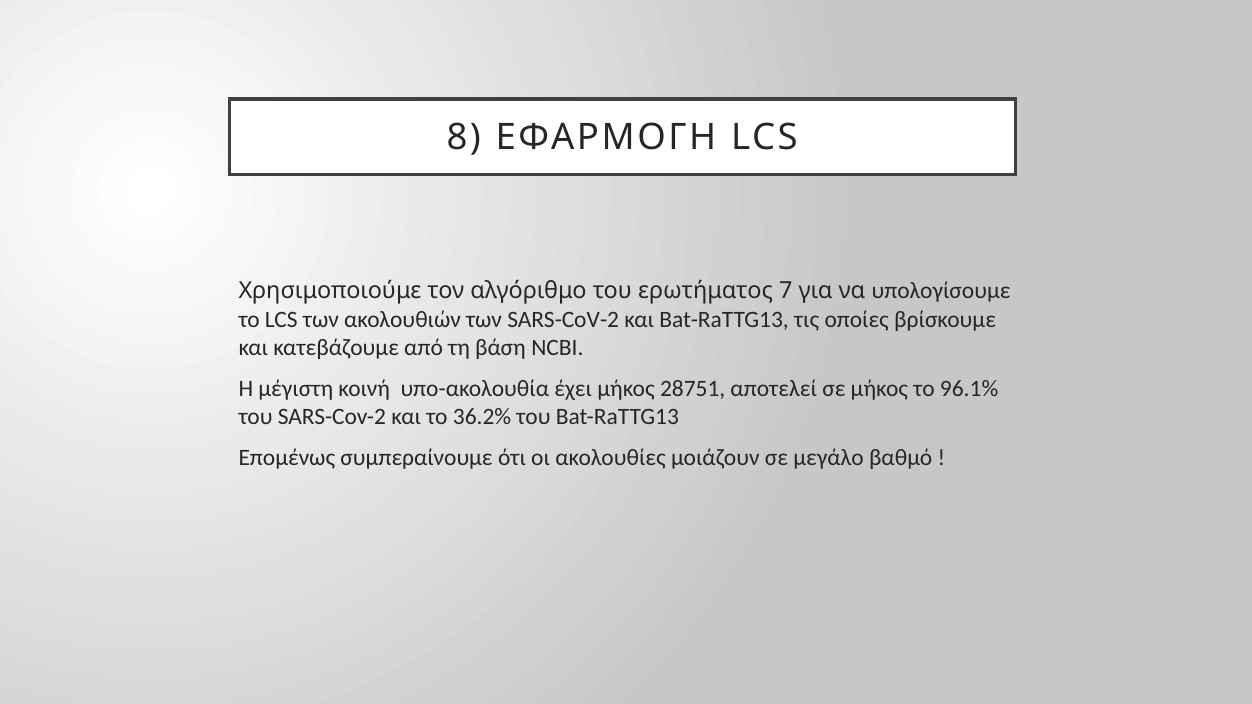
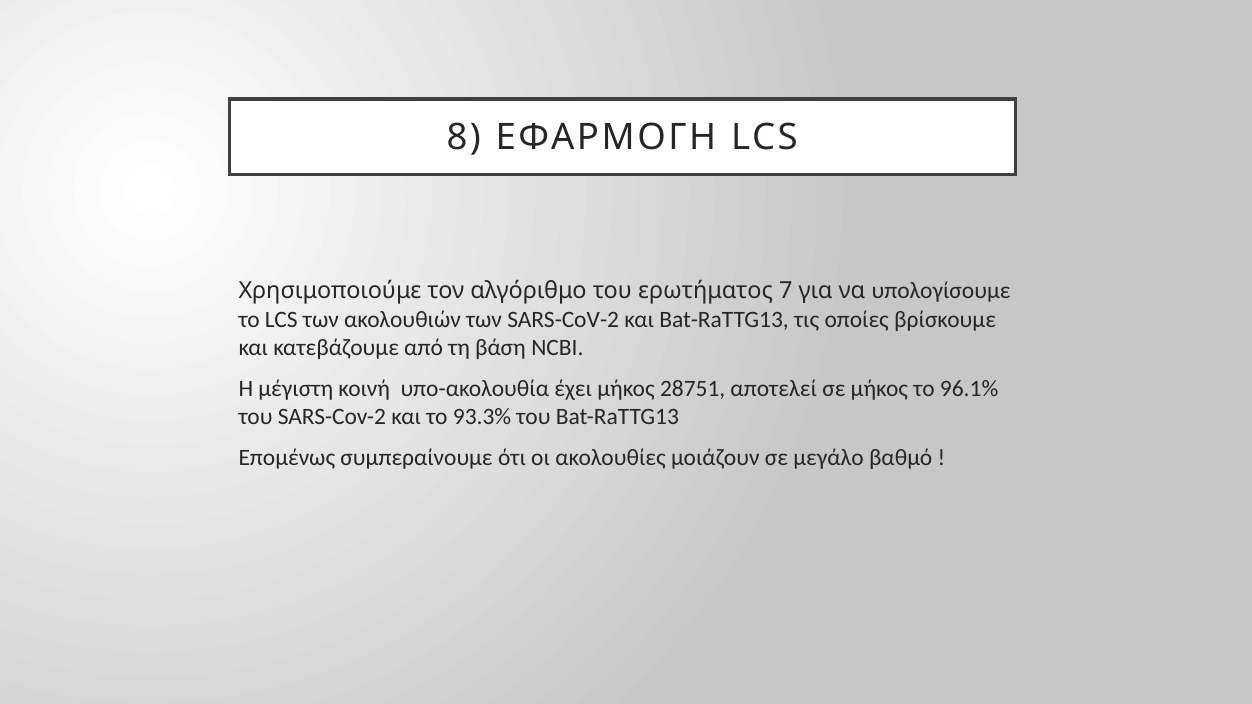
36.2%: 36.2% -> 93.3%
